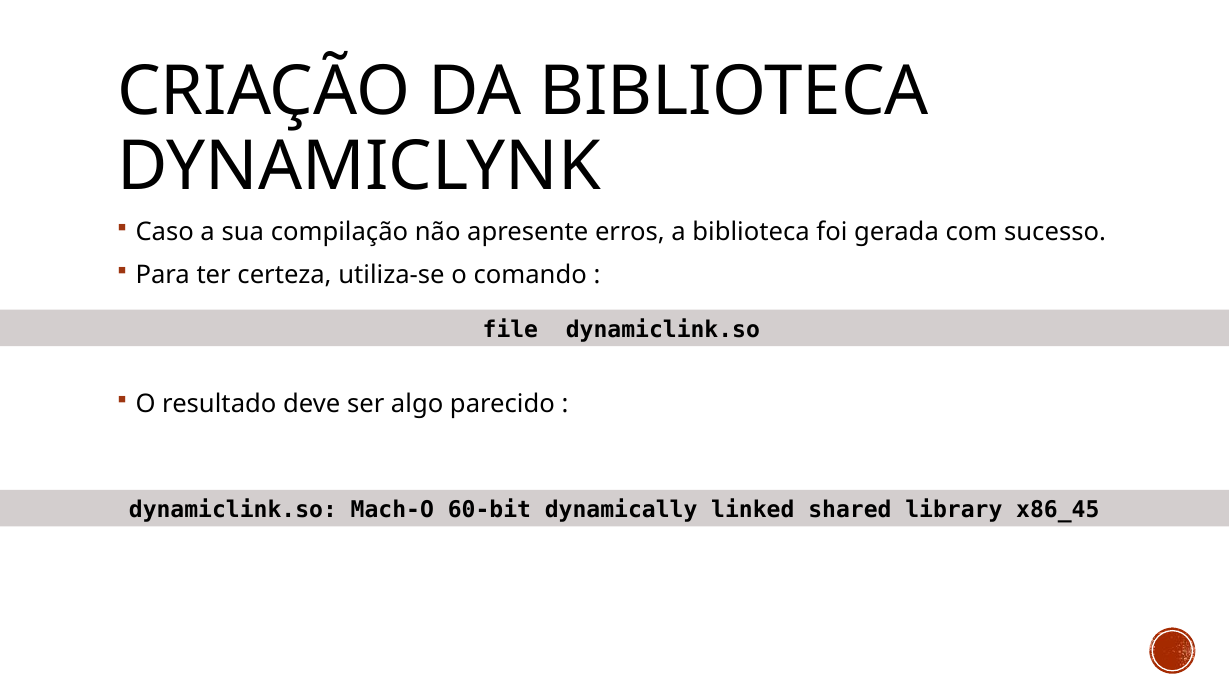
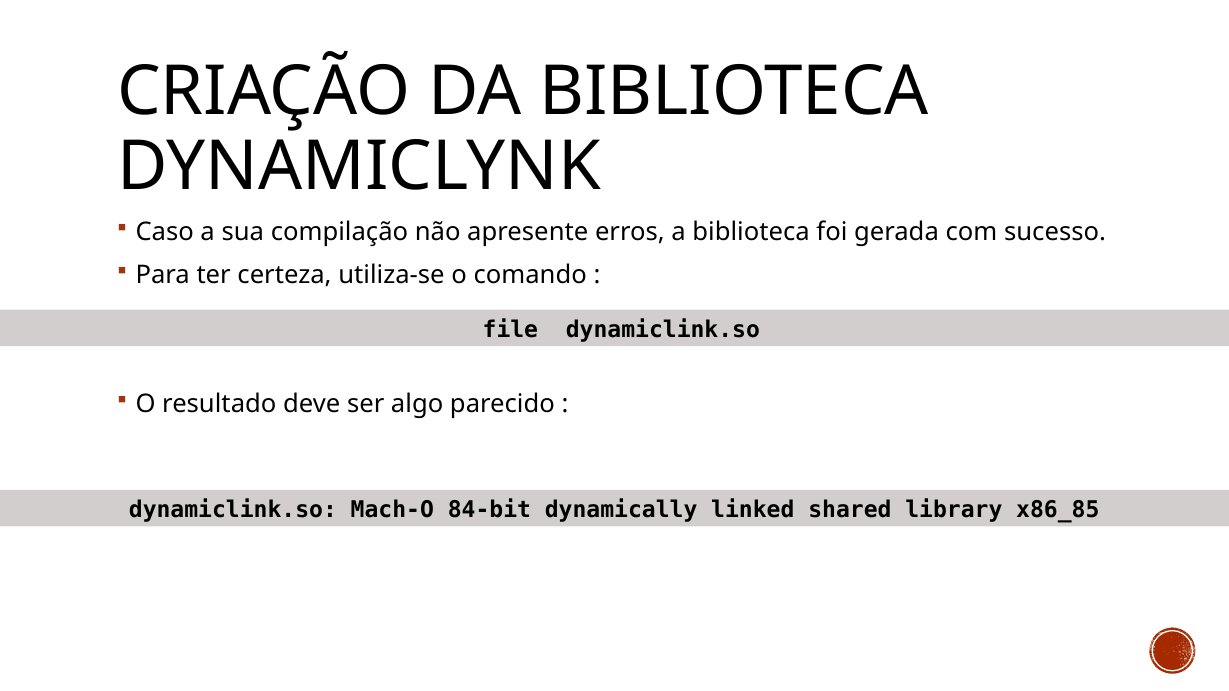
60-bit: 60-bit -> 84-bit
x86_45: x86_45 -> x86_85
